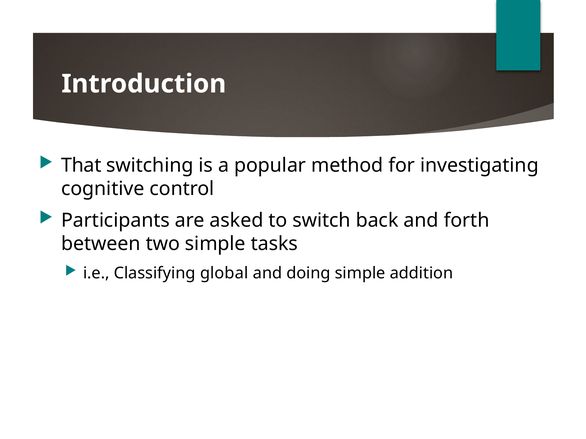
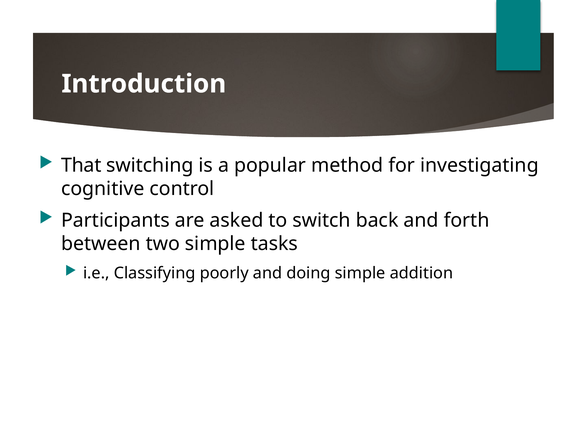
global: global -> poorly
